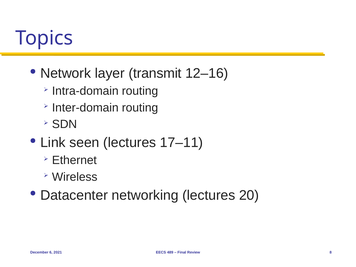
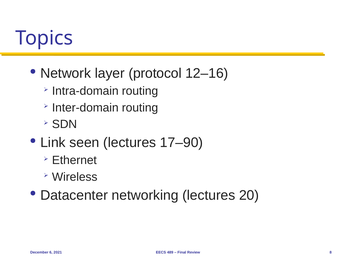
transmit: transmit -> protocol
17–11: 17–11 -> 17–90
